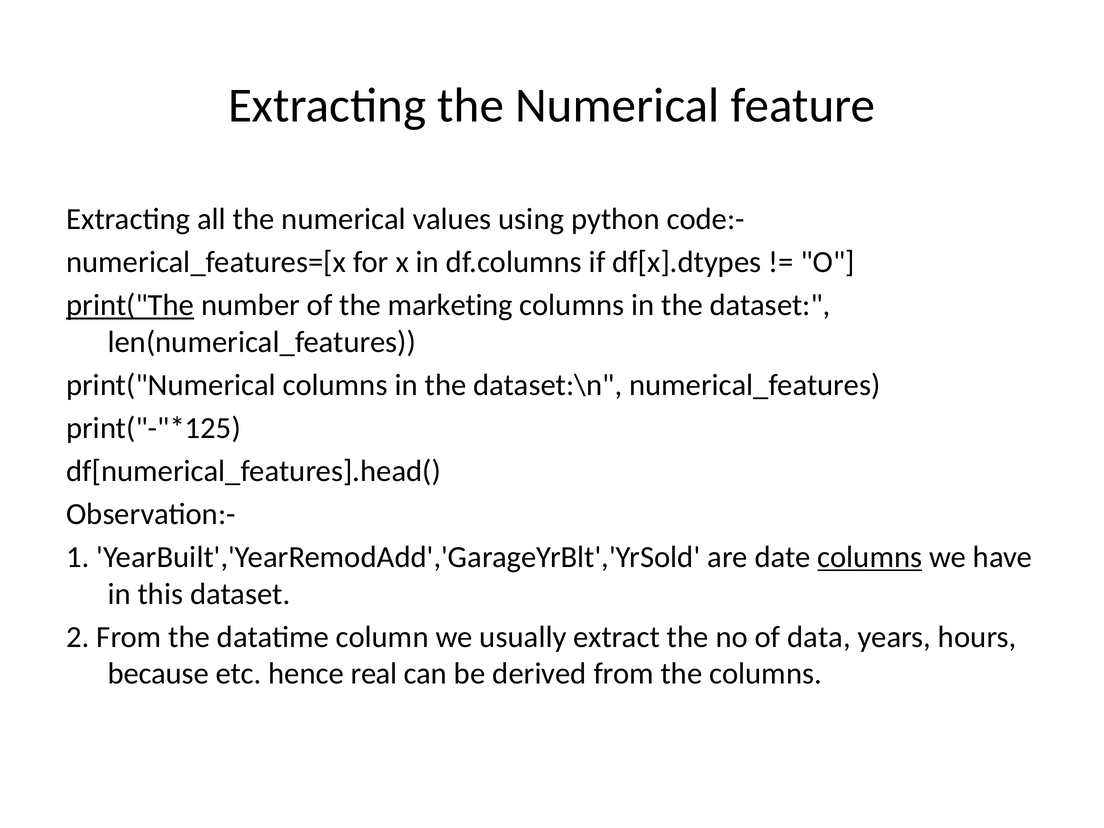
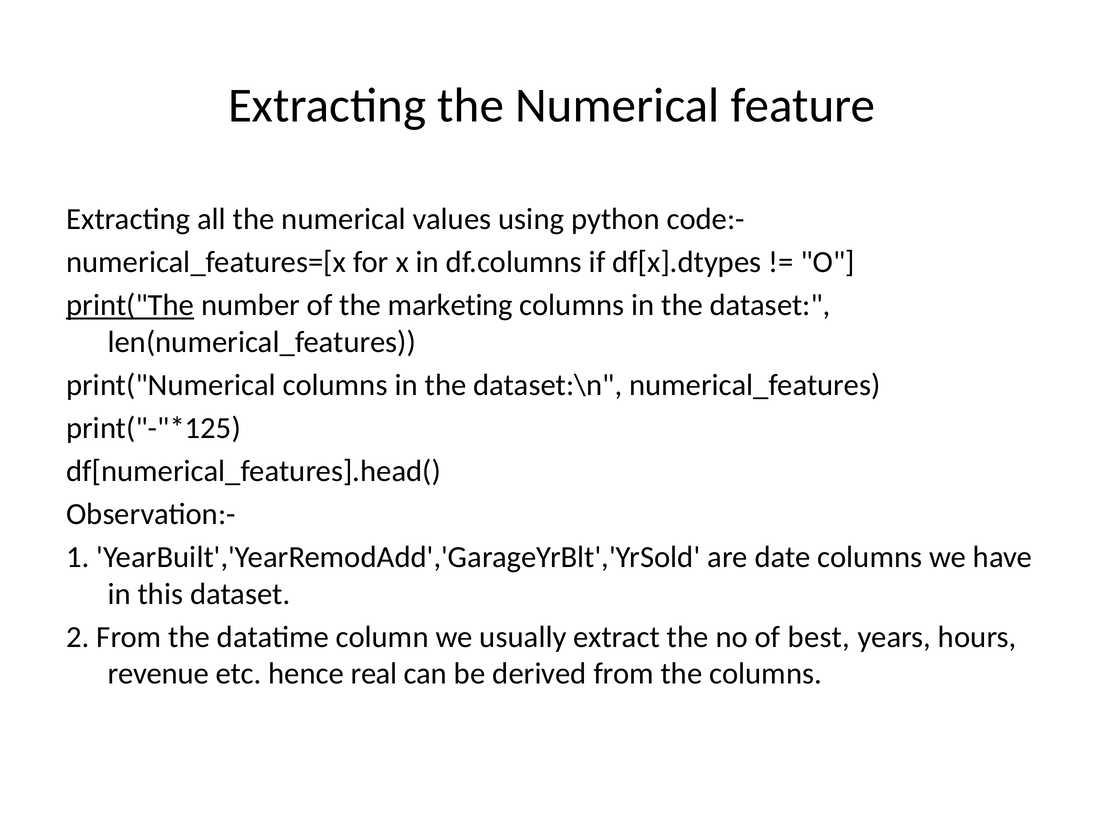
columns at (870, 557) underline: present -> none
data: data -> best
because: because -> revenue
